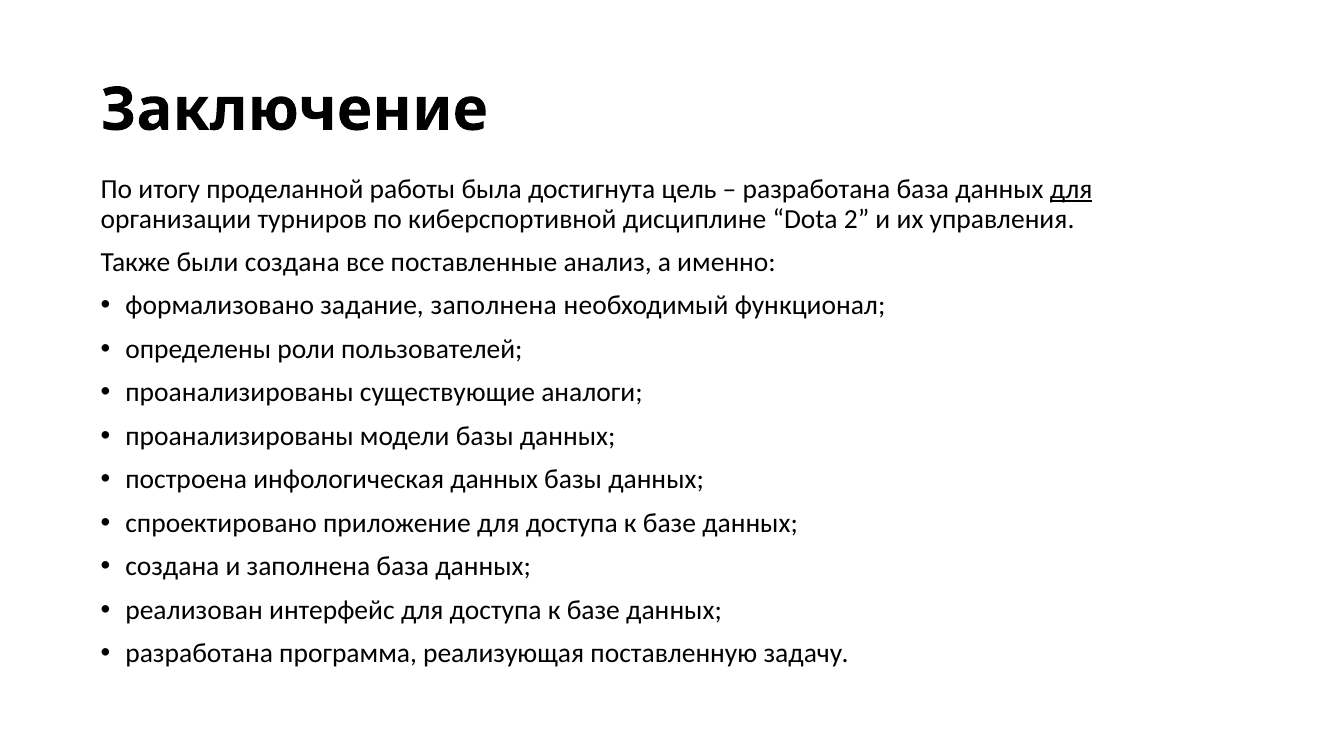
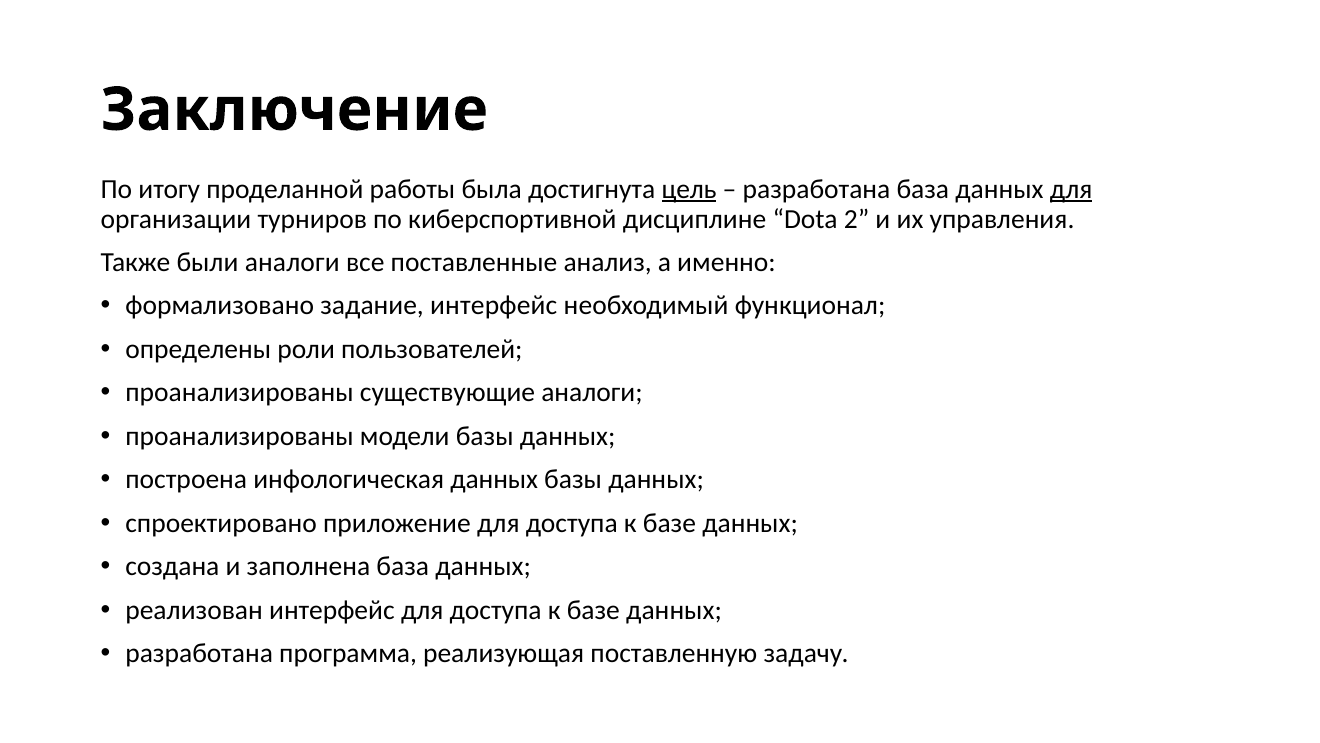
цель underline: none -> present
были создана: создана -> аналоги
задание заполнена: заполнена -> интерфейс
